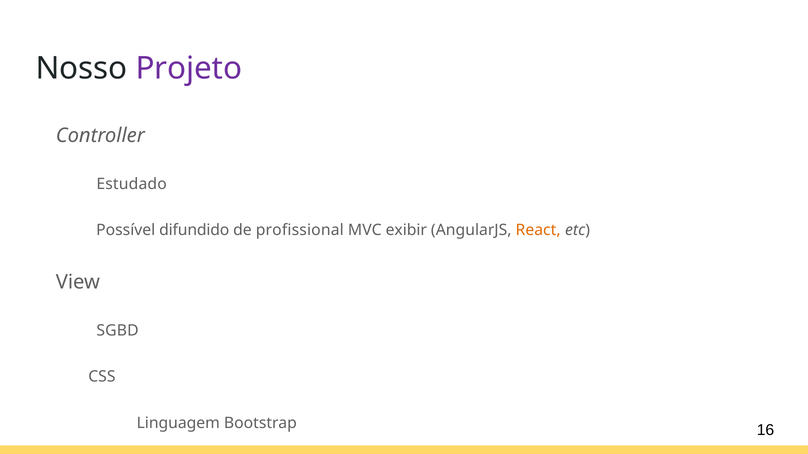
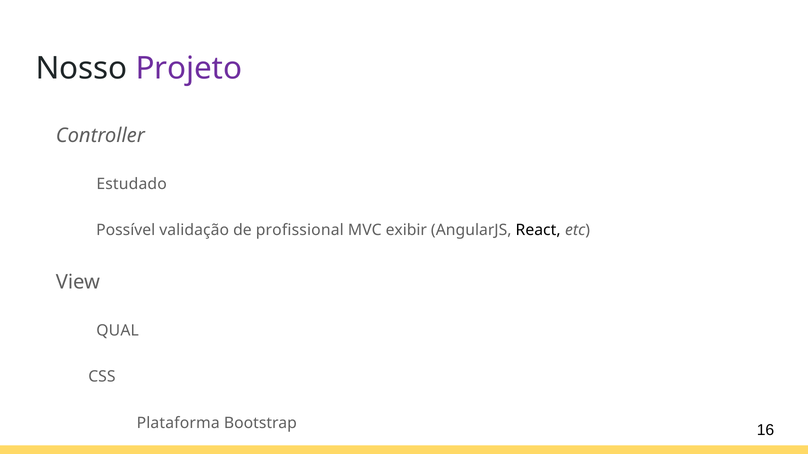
difundido: difundido -> validação
React colour: orange -> black
SGBD: SGBD -> QUAL
Linguagem: Linguagem -> Plataforma
